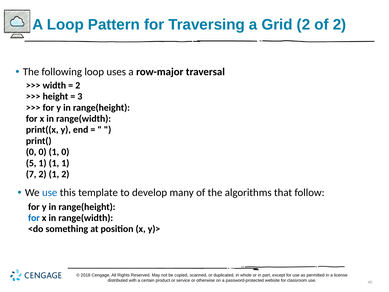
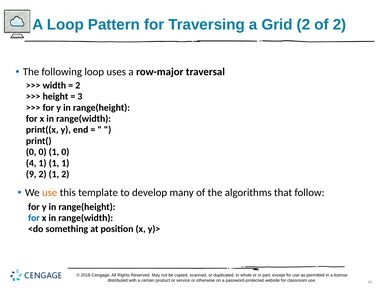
5: 5 -> 4
7: 7 -> 9
use at (50, 192) colour: blue -> orange
